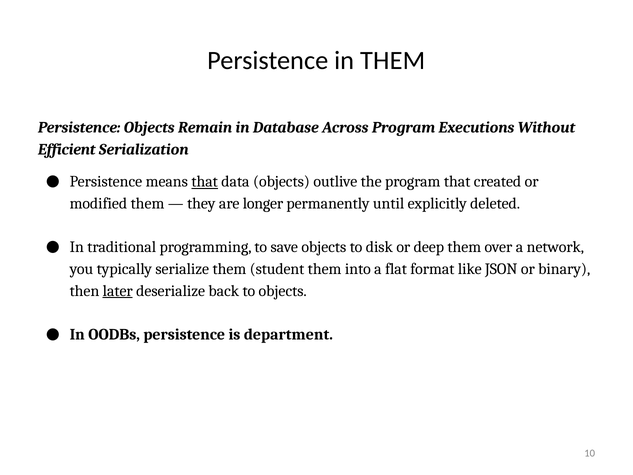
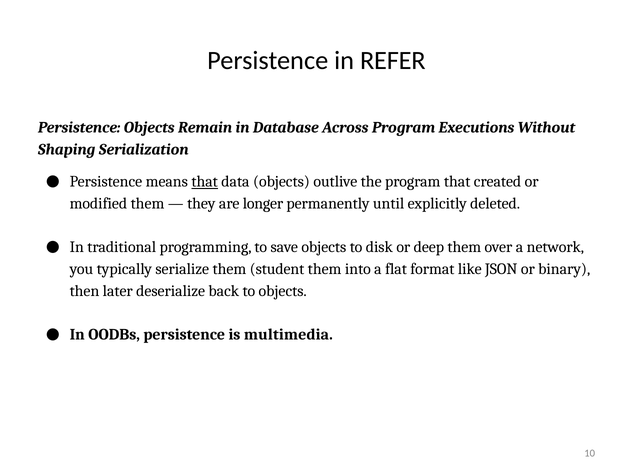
in THEM: THEM -> REFER
Efficient: Efficient -> Shaping
later underline: present -> none
department: department -> multimedia
